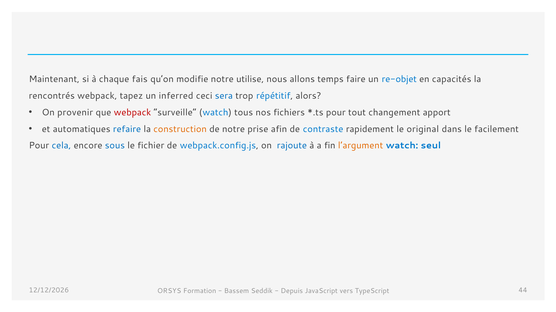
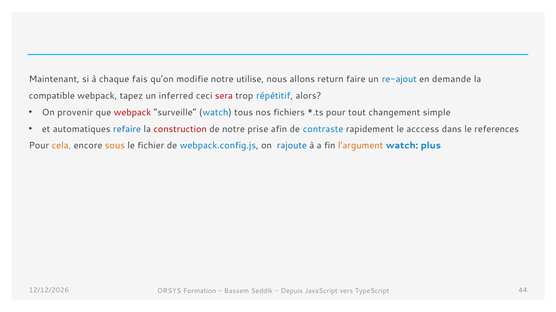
temps: temps -> return
re-objet: re-objet -> re-ajout
capacités: capacités -> demande
rencontrés: rencontrés -> compatible
sera colour: blue -> red
apport: apport -> simple
construction colour: orange -> red
original: original -> acccess
facilement: facilement -> references
cela colour: blue -> orange
sous colour: blue -> orange
seul: seul -> plus
